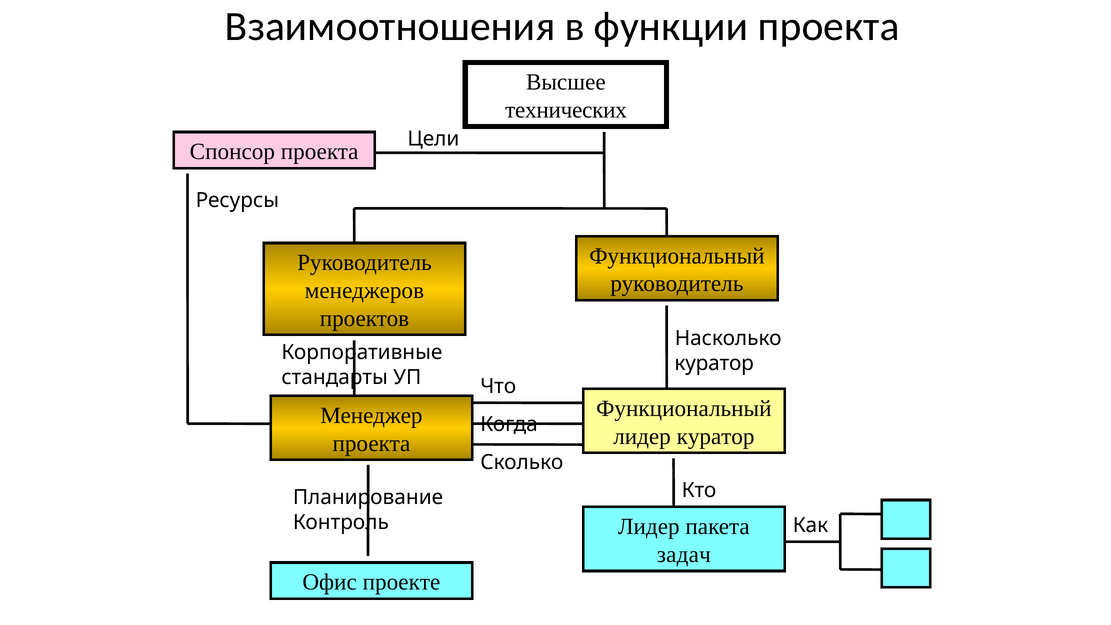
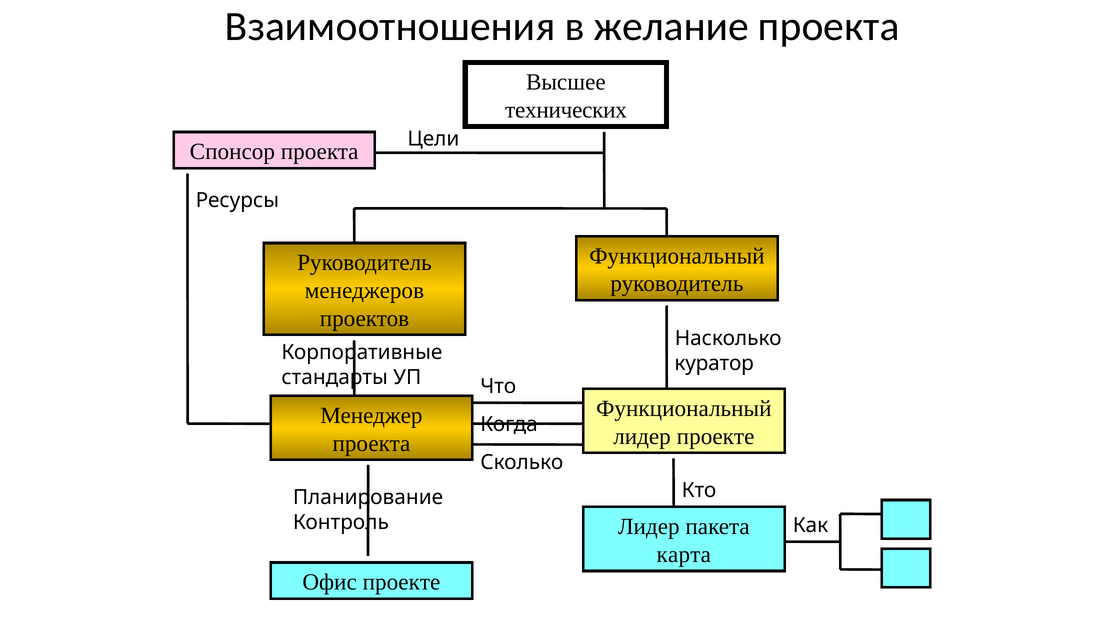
функции: функции -> желание
лидер куратор: куратор -> проекте
задач: задач -> карта
